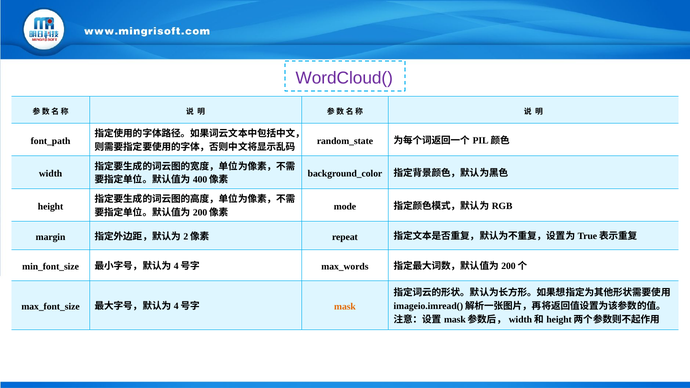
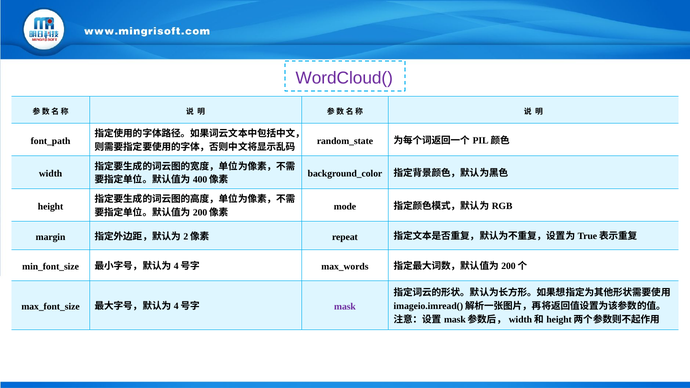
mask colour: orange -> purple
